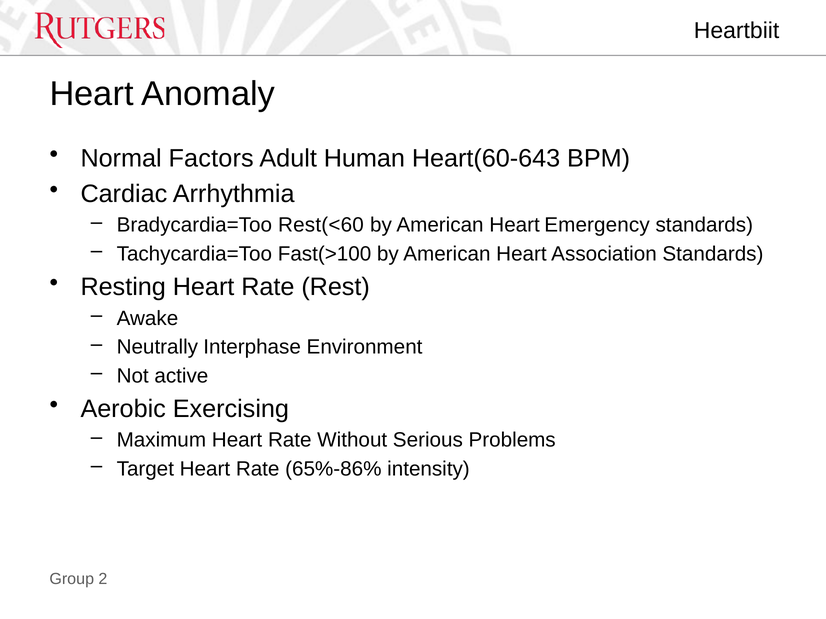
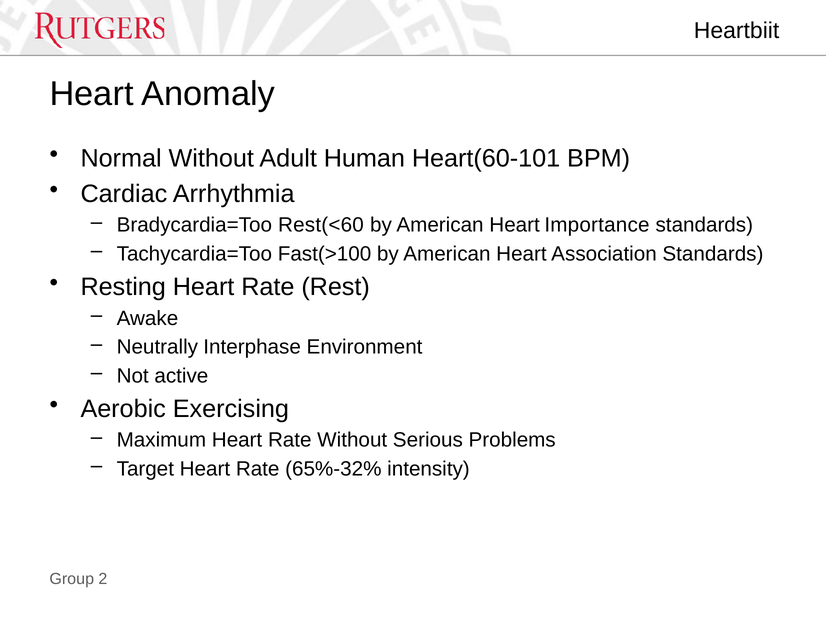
Normal Factors: Factors -> Without
Heart(60-643: Heart(60-643 -> Heart(60-101
Emergency: Emergency -> Importance
65%-86%: 65%-86% -> 65%-32%
